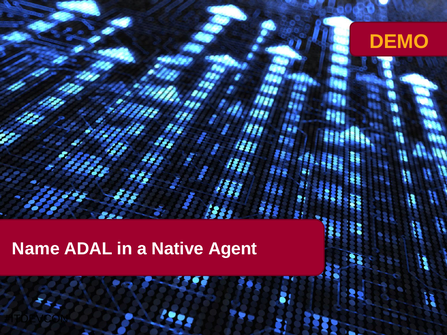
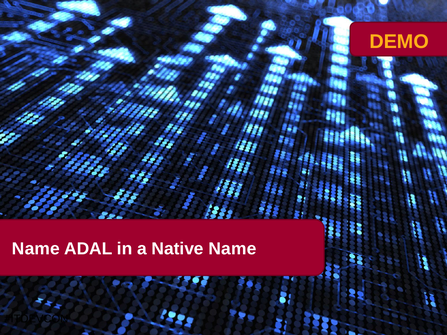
Native Agent: Agent -> Name
